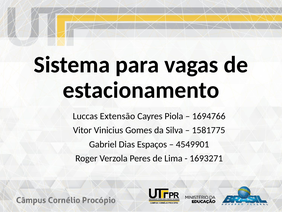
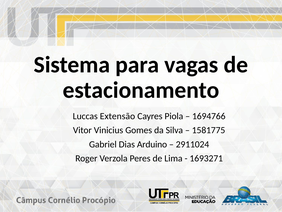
Espaços: Espaços -> Arduino
4549901: 4549901 -> 2911024
